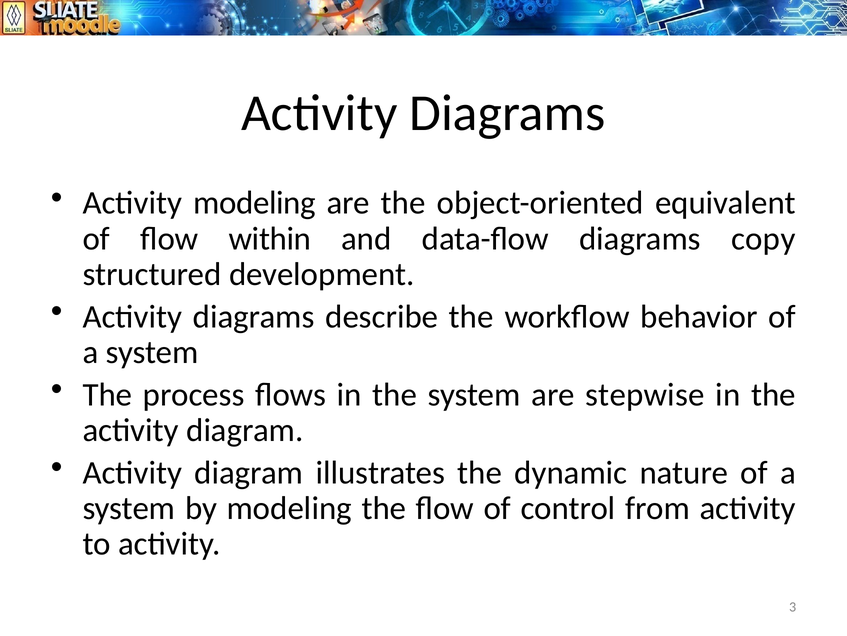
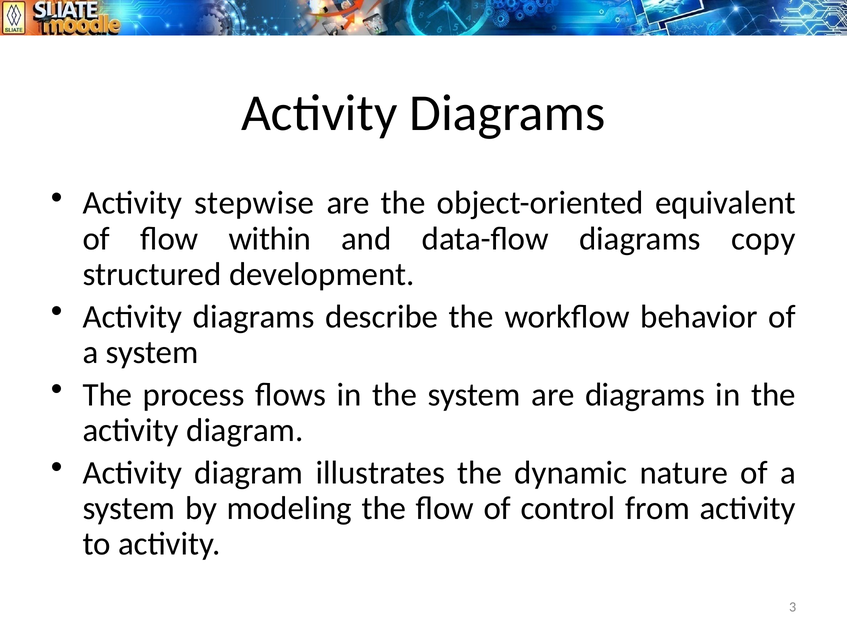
Activity modeling: modeling -> stepwise
are stepwise: stepwise -> diagrams
